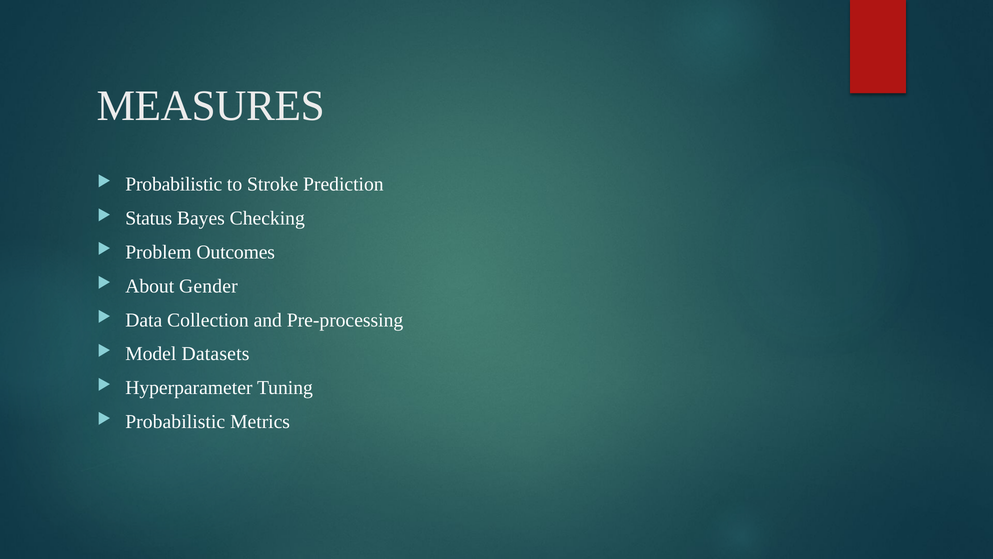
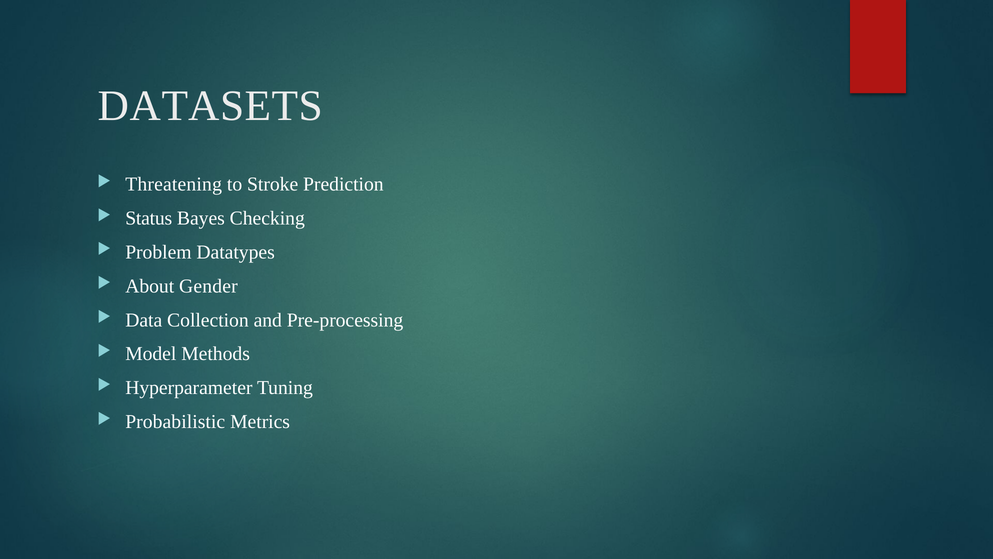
MEASURES: MEASURES -> DATASETS
Probabilistic at (174, 184): Probabilistic -> Threatening
Outcomes: Outcomes -> Datatypes
Datasets: Datasets -> Methods
